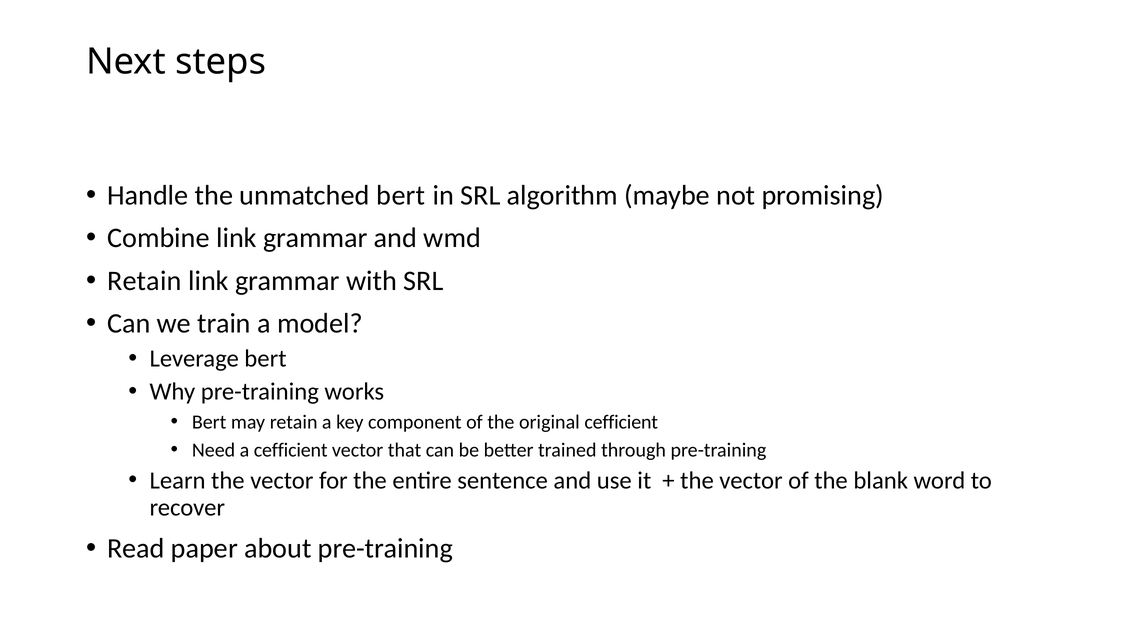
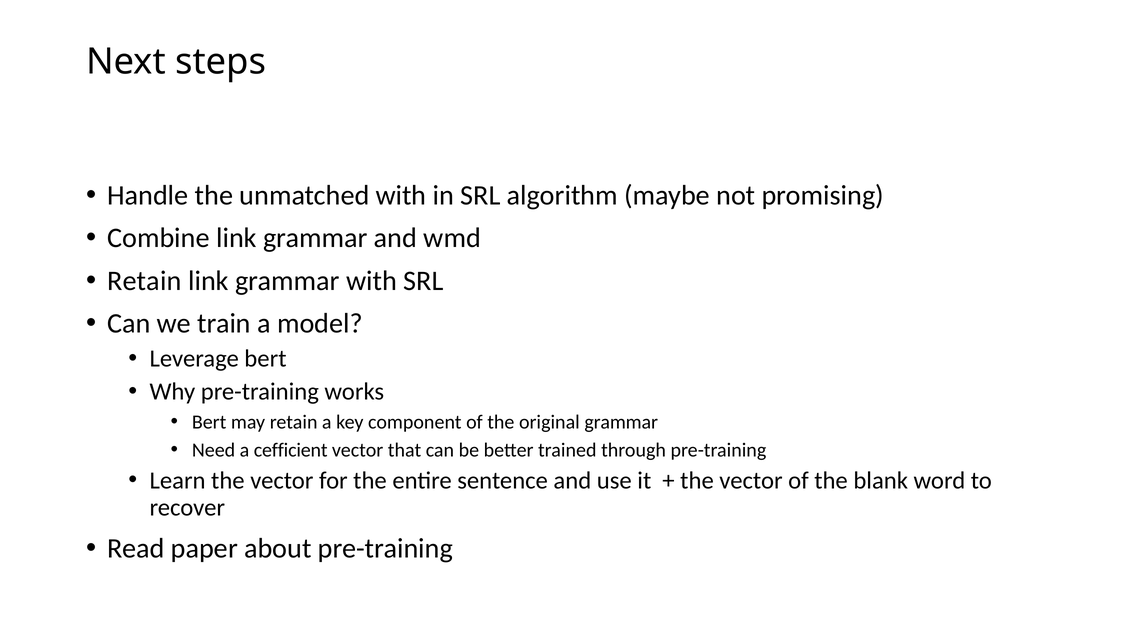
unmatched bert: bert -> with
original cefficient: cefficient -> grammar
